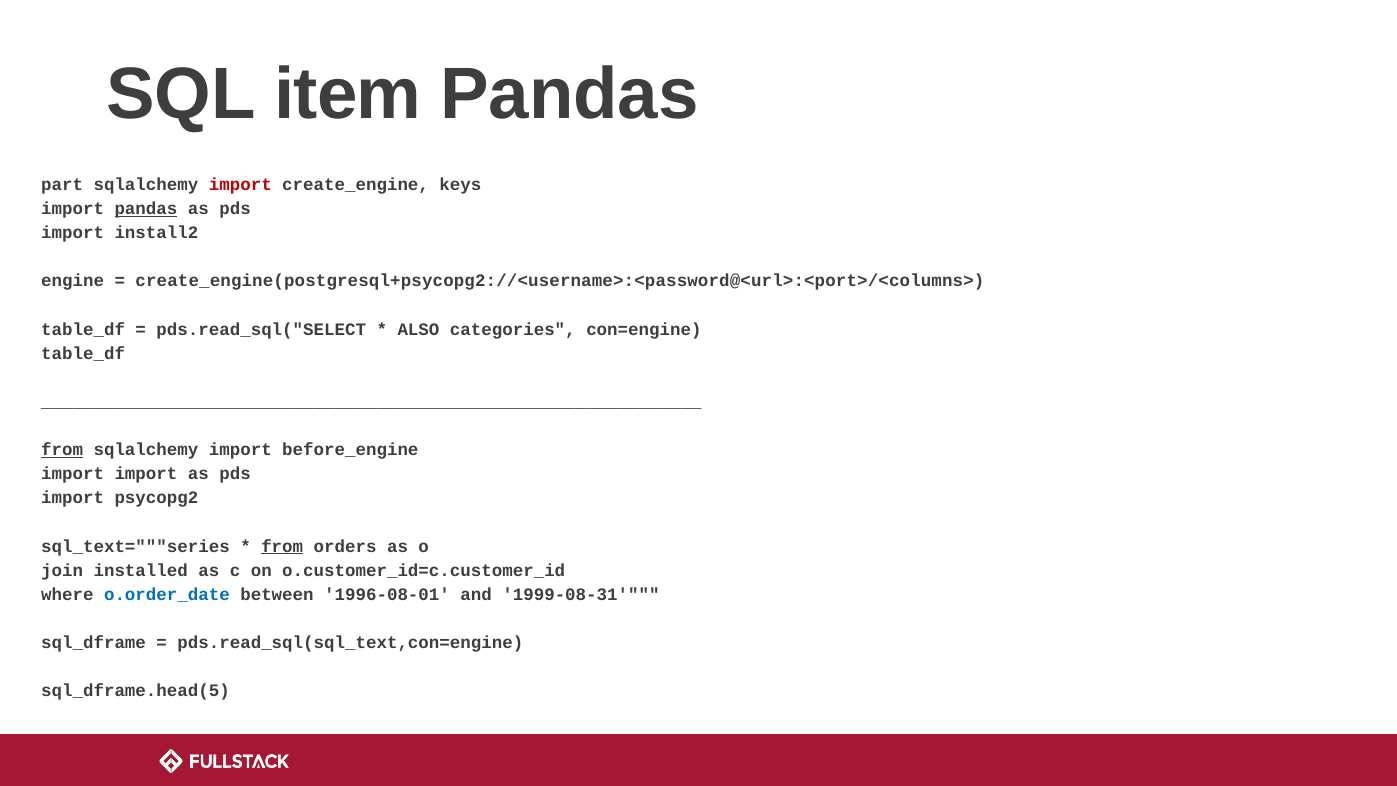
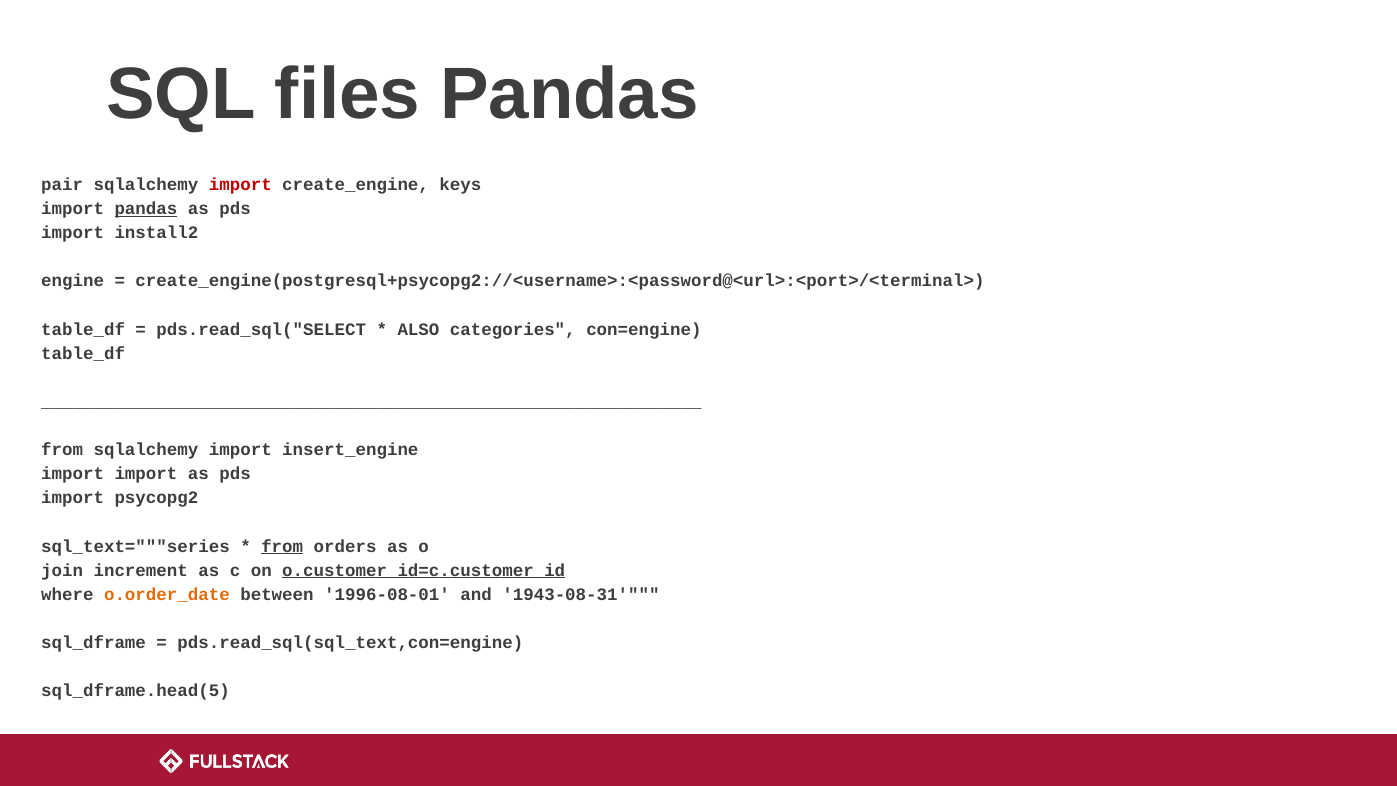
item: item -> files
part: part -> pair
create_engine(postgresql+psycopg2://<username>:<password@<url>:<port>/<columns>: create_engine(postgresql+psycopg2://<username>:<password@<url>:<port>/<columns> -> create_engine(postgresql+psycopg2://<username>:<password@<url>:<port>/<terminal>
from at (62, 450) underline: present -> none
before_engine: before_engine -> insert_engine
installed: installed -> increment
o.customer_id=c.customer_id underline: none -> present
o.order_date colour: blue -> orange
1999-08-31: 1999-08-31 -> 1943-08-31
